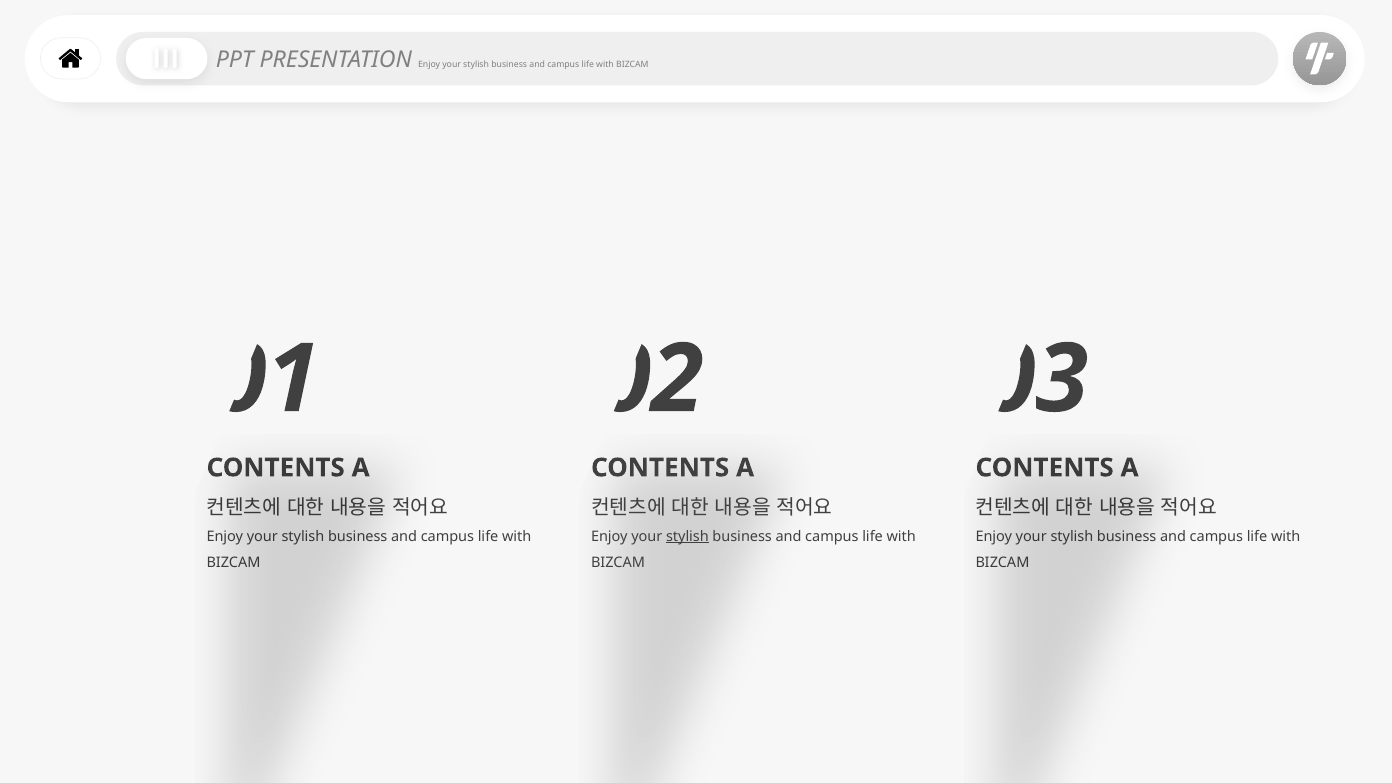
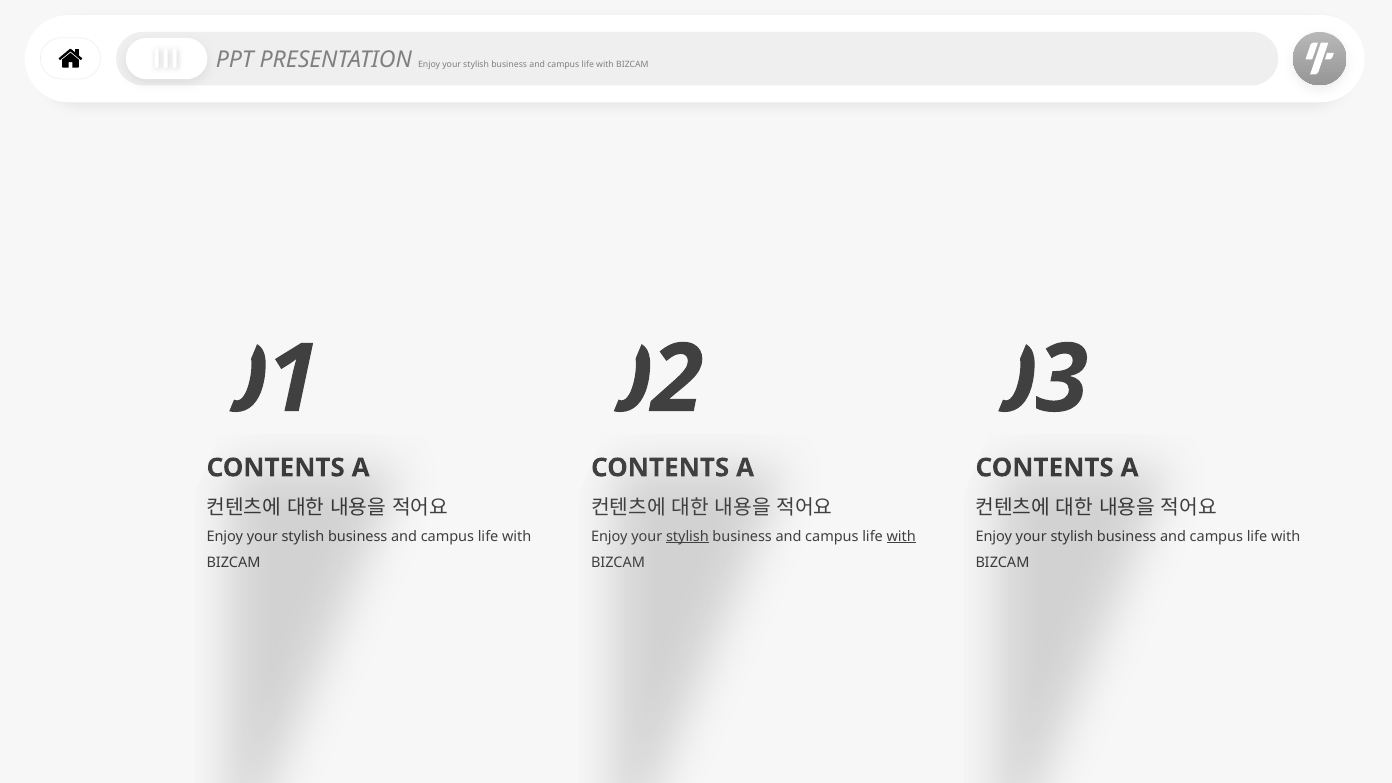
with at (901, 537) underline: none -> present
